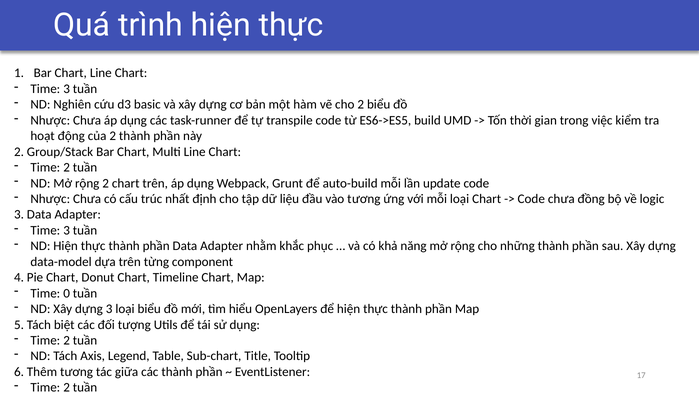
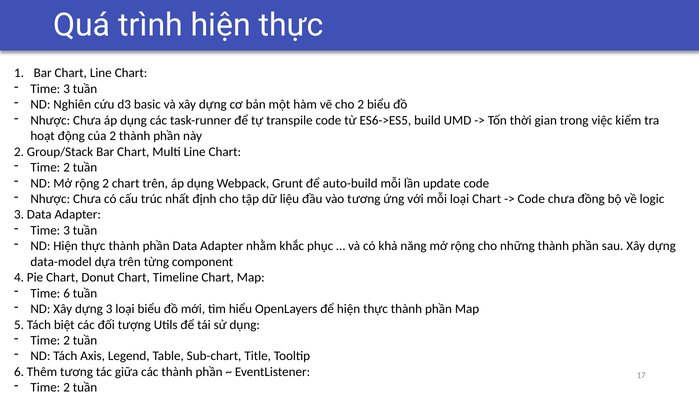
Time 0: 0 -> 6
